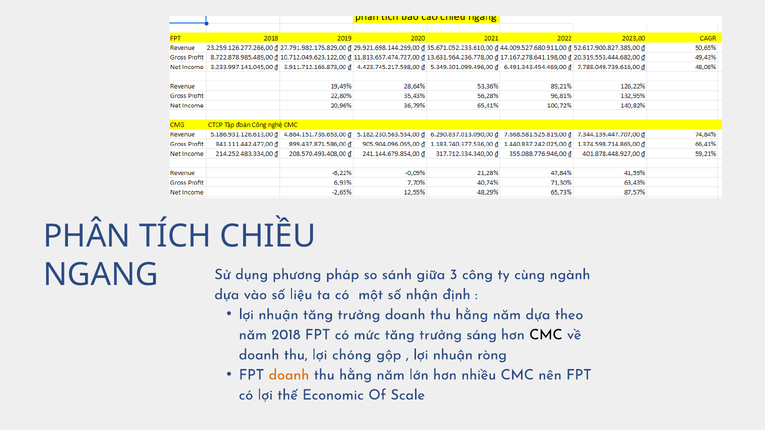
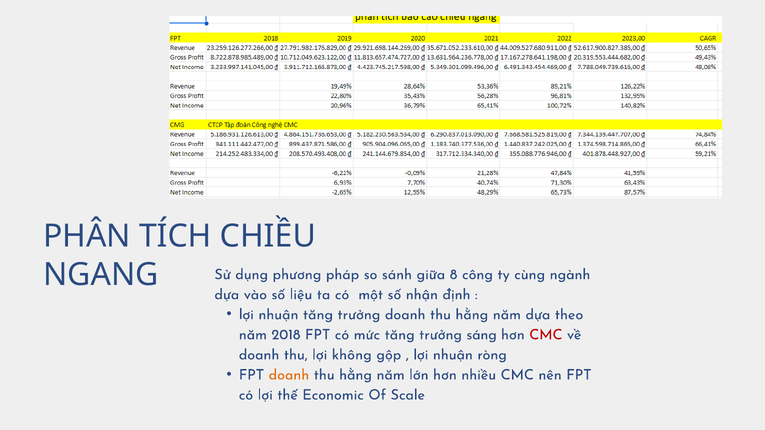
3: 3 -> 8
CMC at (546, 335) colour: black -> red
chóng: chóng -> không
